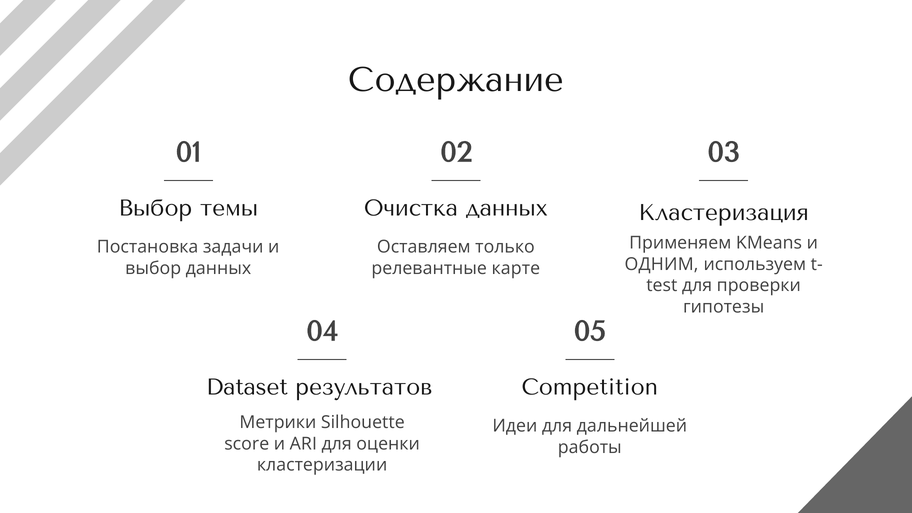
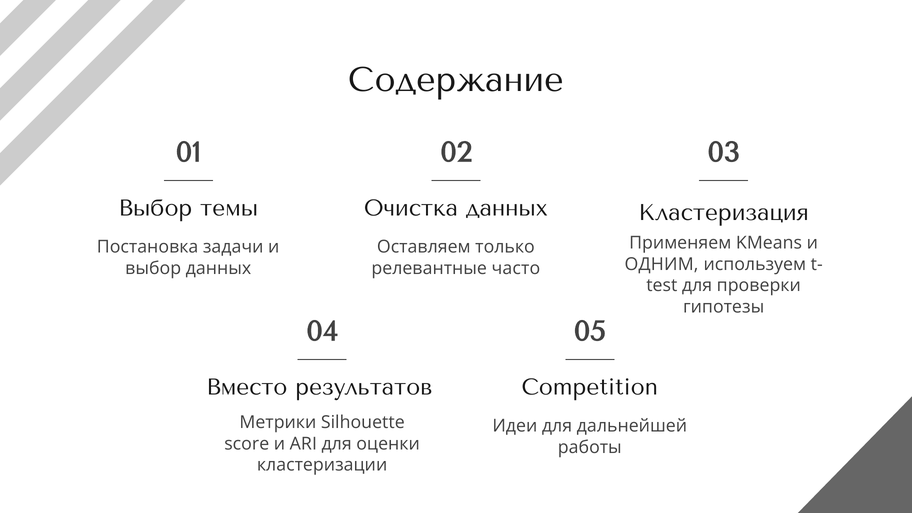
карте: карте -> часто
Dataset: Dataset -> Вместо
